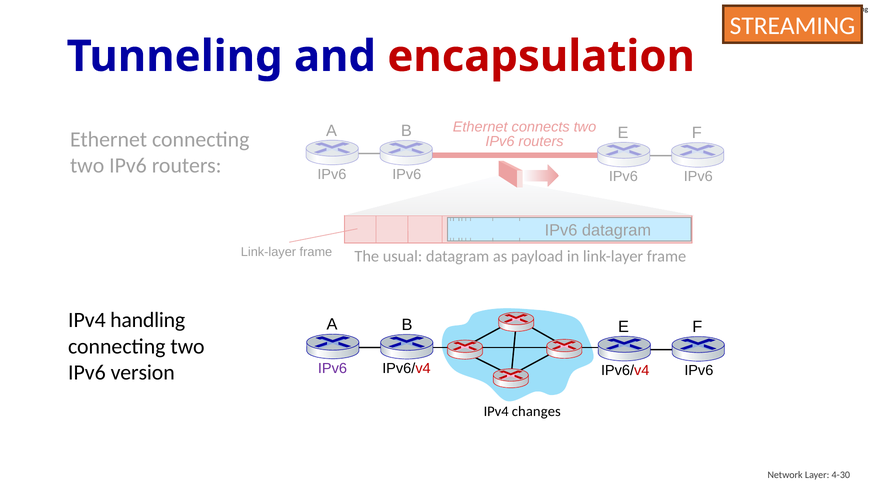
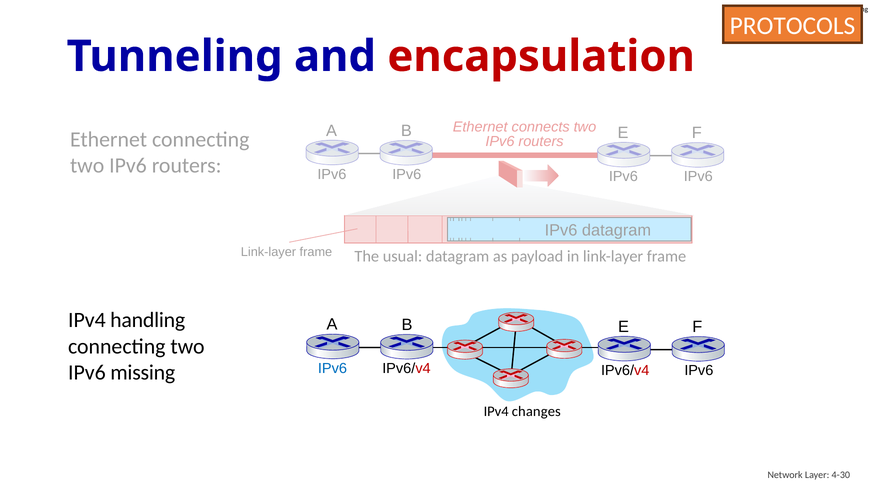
STREAMING: STREAMING -> PROTOCOLS
IPv6 at (332, 368) colour: purple -> blue
version: version -> missing
